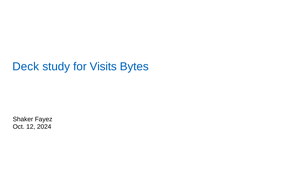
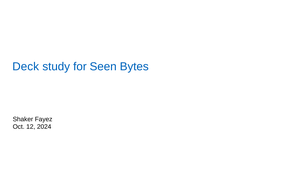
Visits: Visits -> Seen
